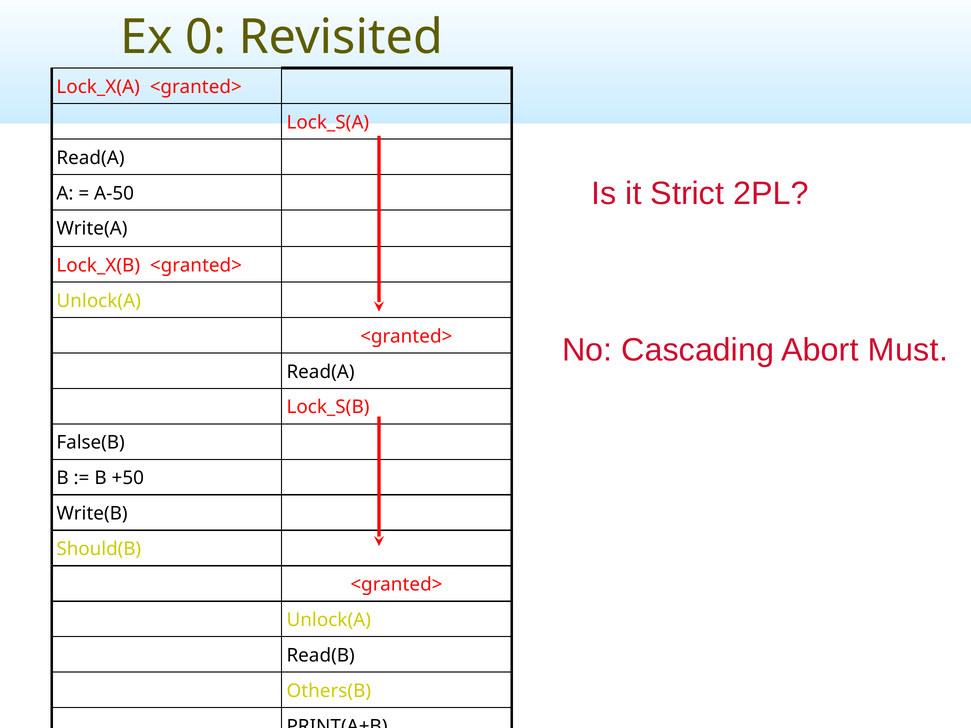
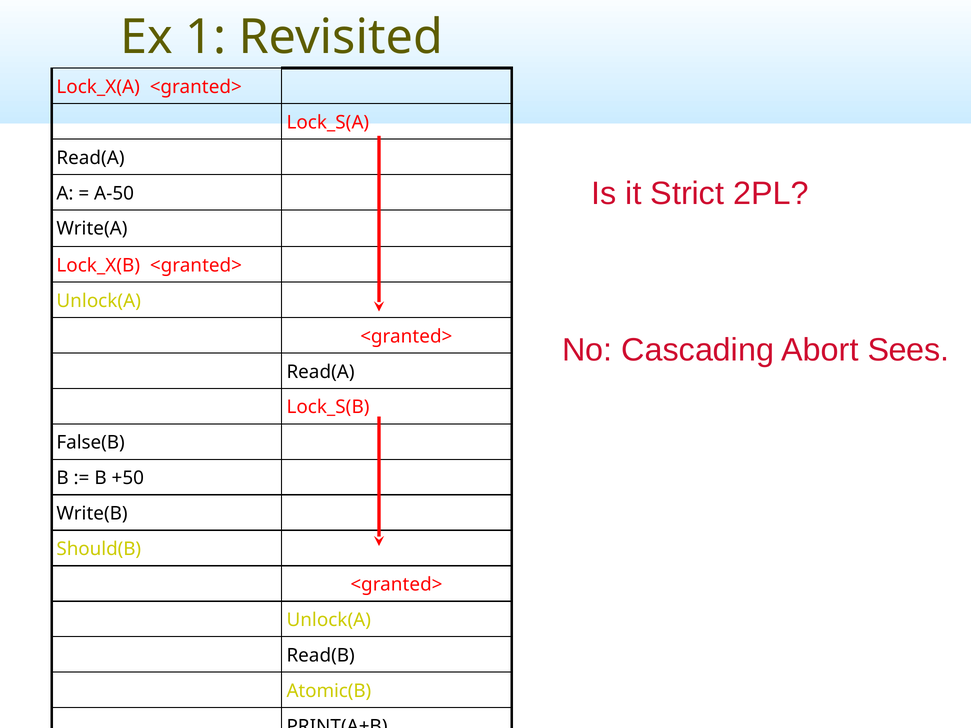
0: 0 -> 1
Must: Must -> Sees
Others(B: Others(B -> Atomic(B
